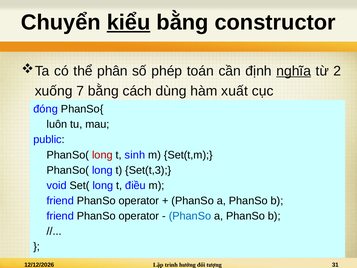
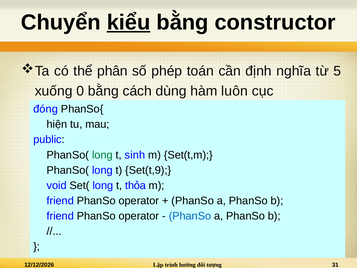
nghĩa underline: present -> none
2: 2 -> 5
7: 7 -> 0
xuất: xuất -> luôn
luôn: luôn -> hiện
long at (102, 155) colour: red -> green
Set(t,3: Set(t,3 -> Set(t,9
điều: điều -> thỏa
